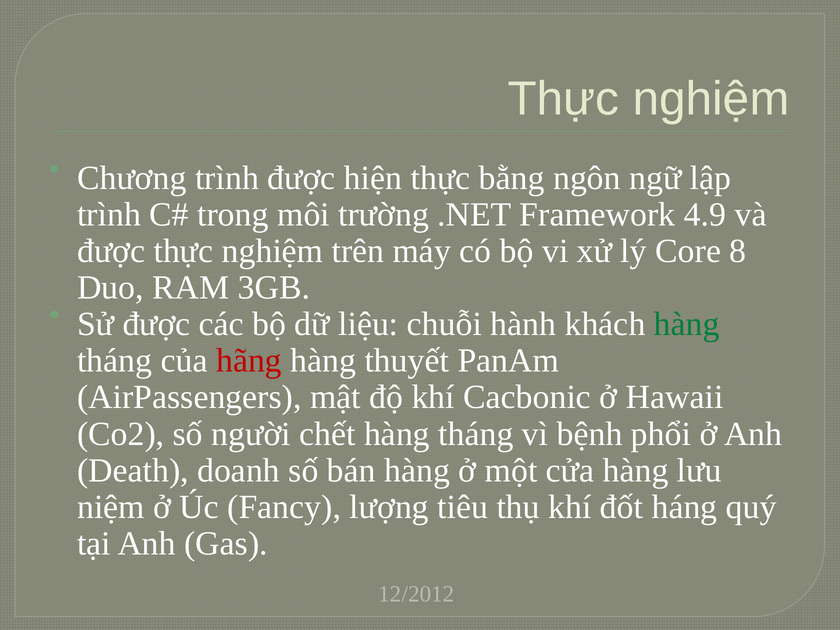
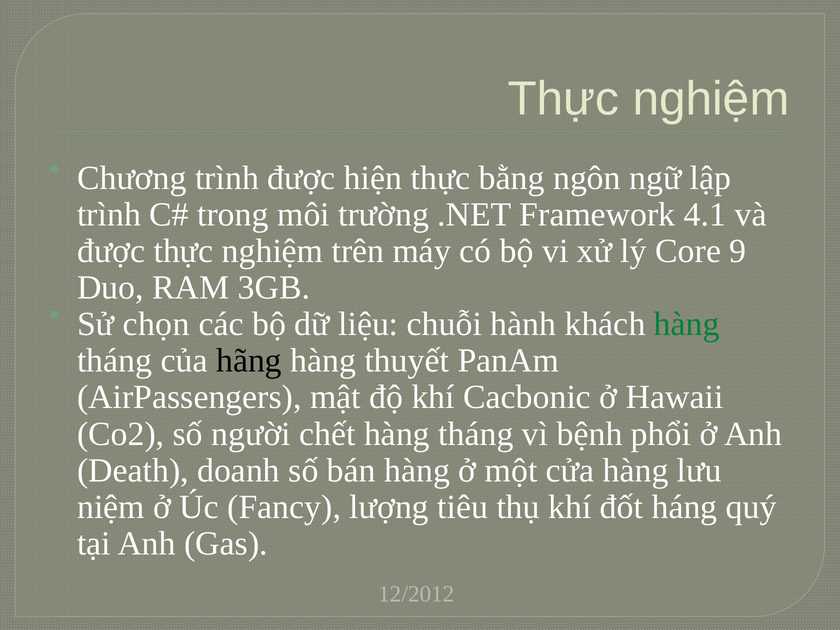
4.9: 4.9 -> 4.1
8: 8 -> 9
Sử được: được -> chọn
hãng colour: red -> black
